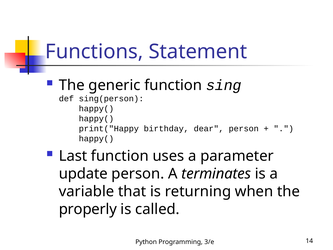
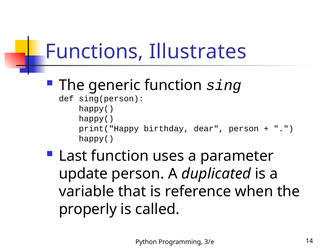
Statement: Statement -> Illustrates
terminates: terminates -> duplicated
returning: returning -> reference
